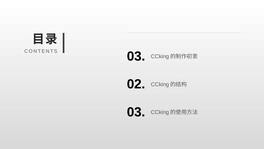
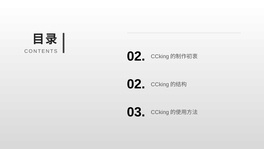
CONTENTS 03: 03 -> 02
